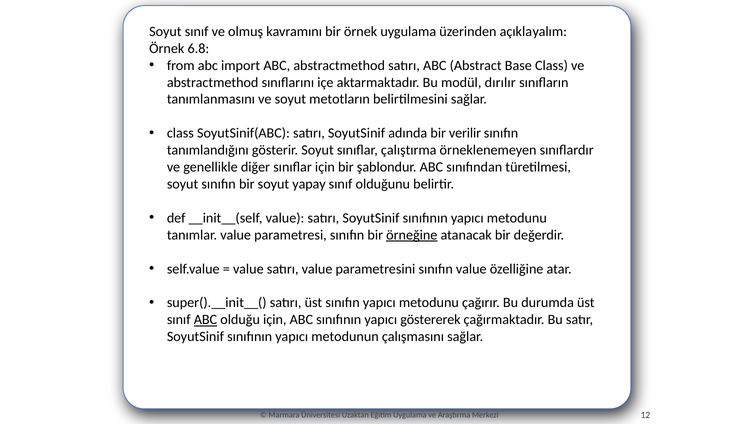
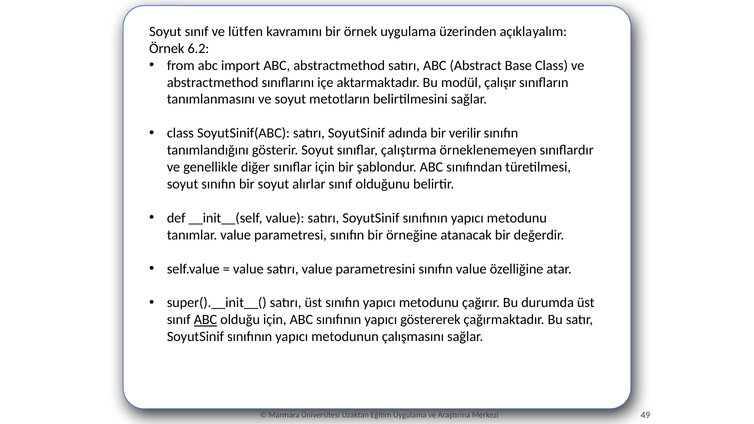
olmuş: olmuş -> lütfen
6.8: 6.8 -> 6.2
dırılır: dırılır -> çalışır
yapay: yapay -> alırlar
örneğine underline: present -> none
12: 12 -> 49
